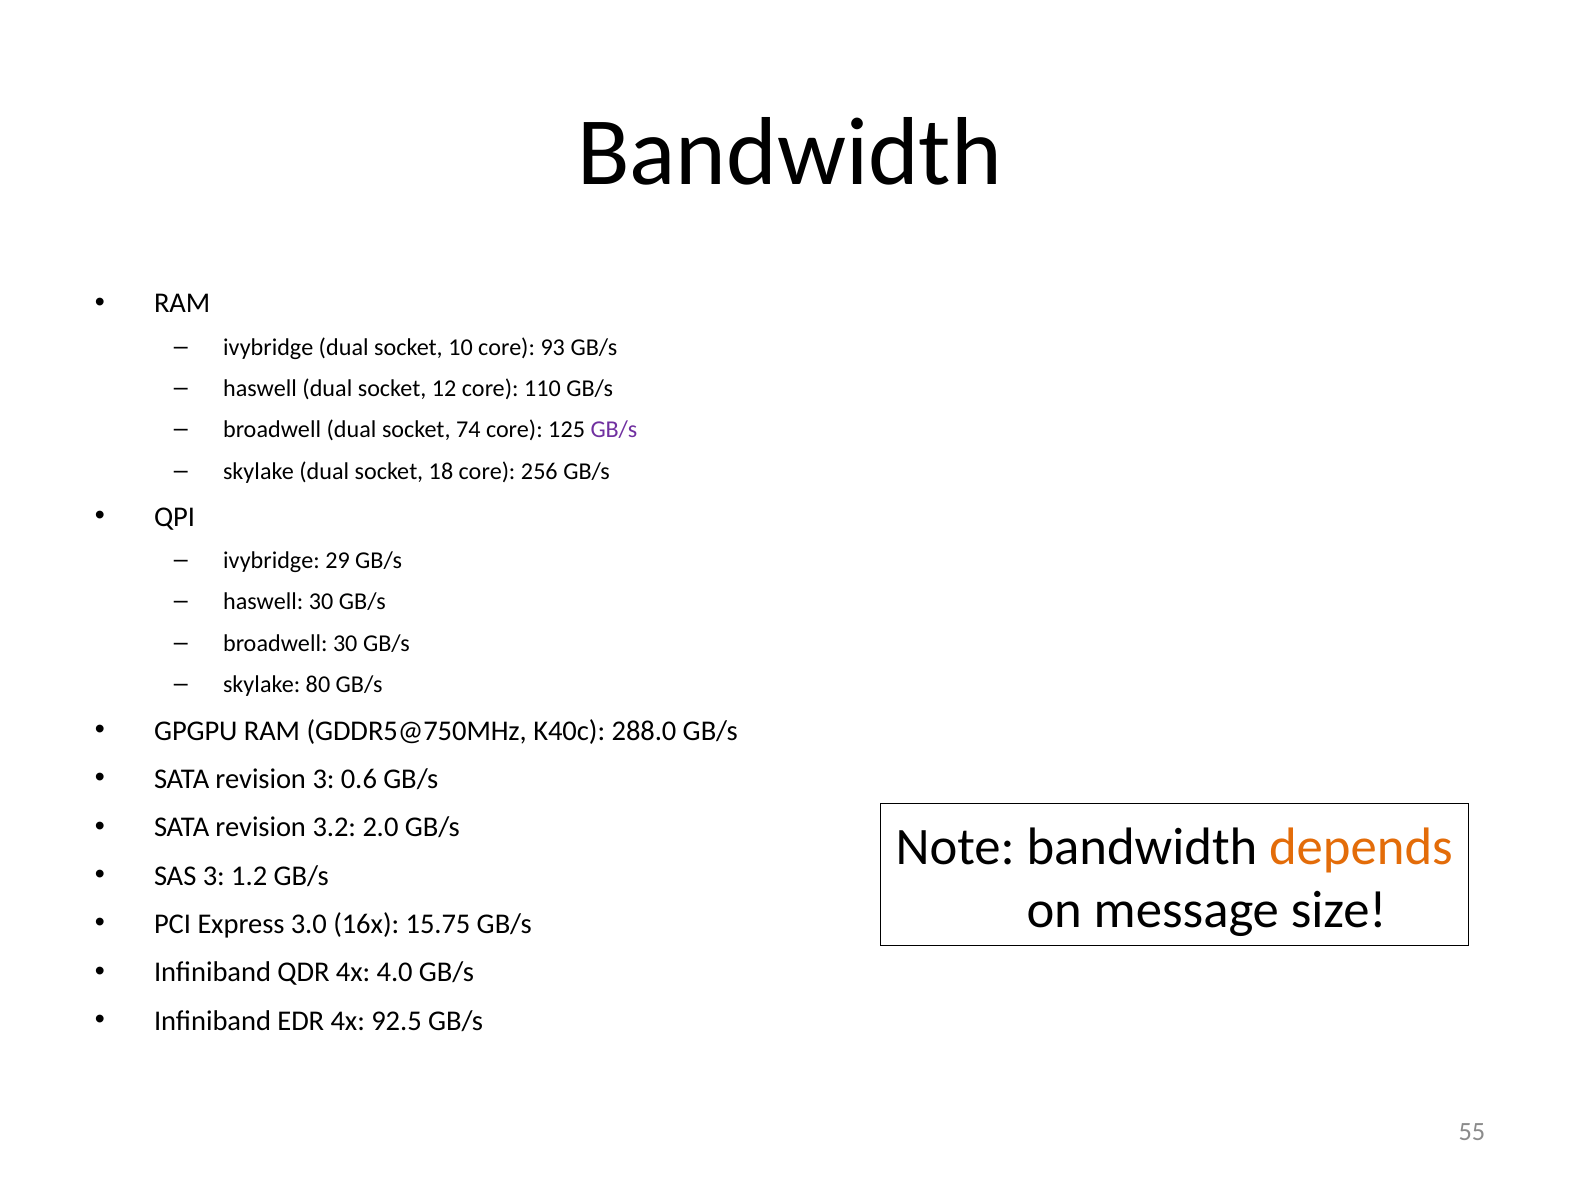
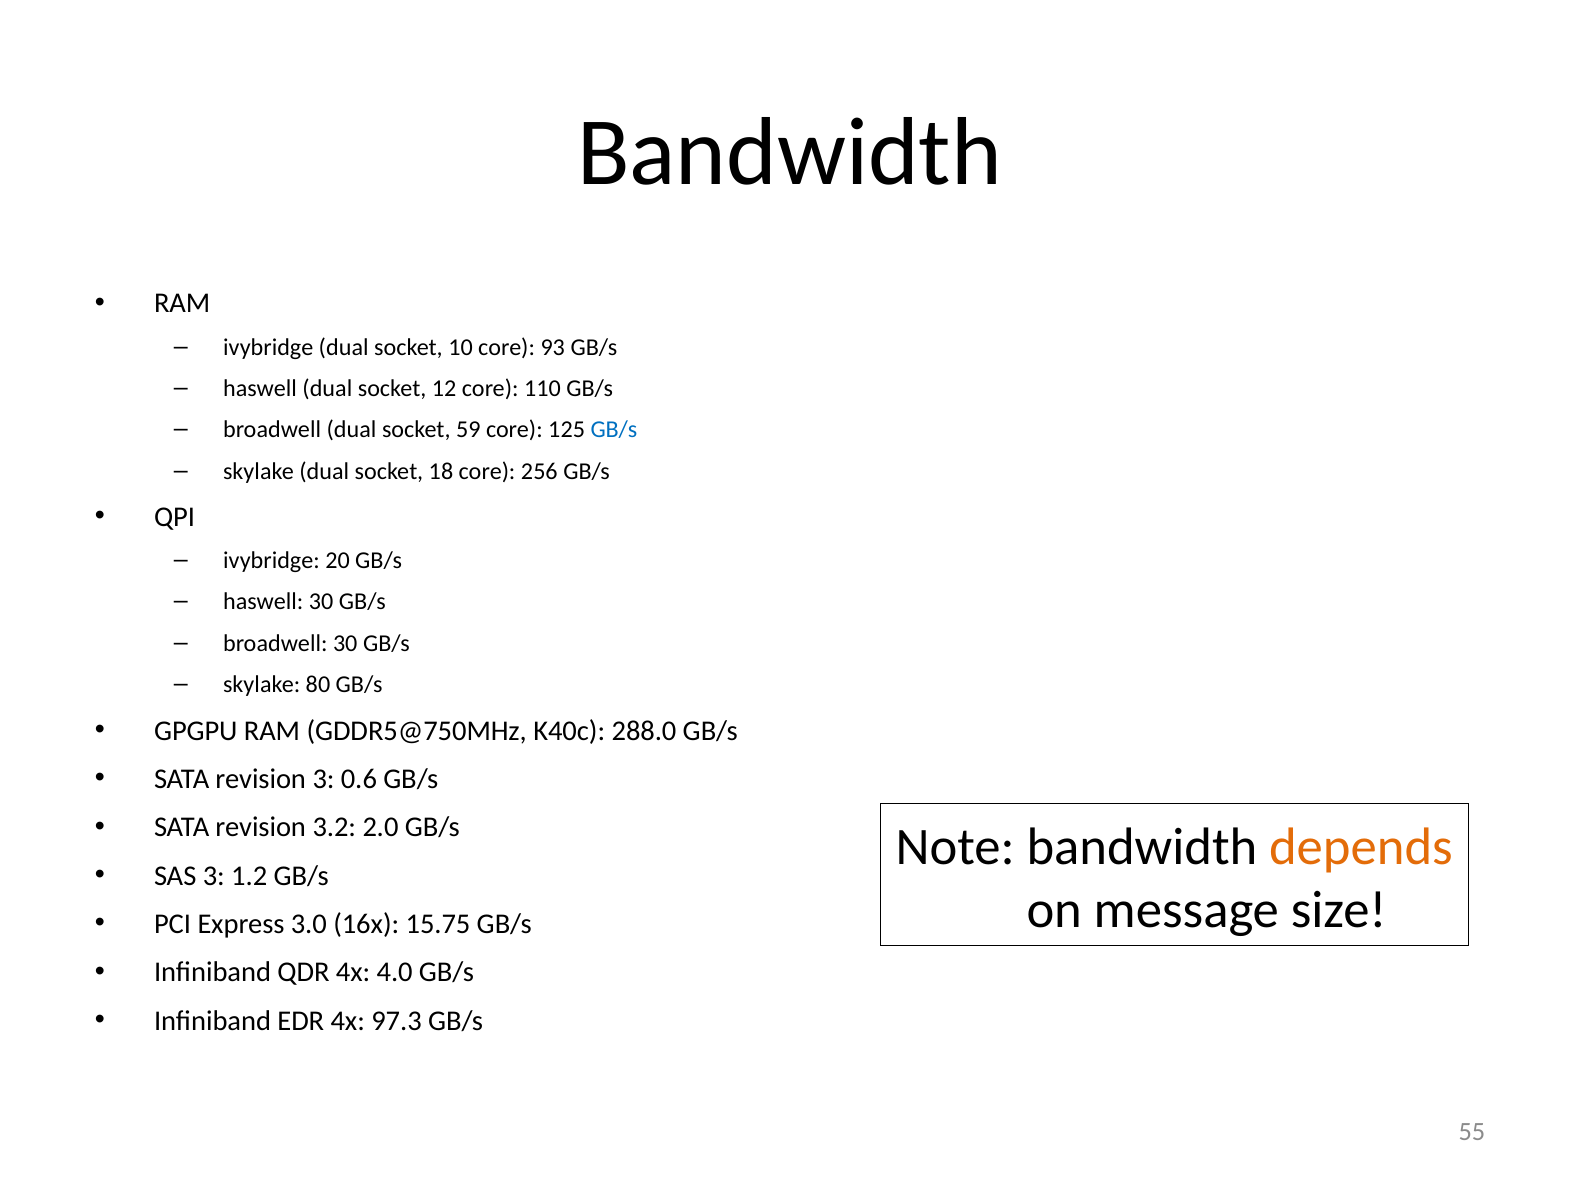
74: 74 -> 59
GB/s at (614, 430) colour: purple -> blue
29: 29 -> 20
92.5: 92.5 -> 97.3
